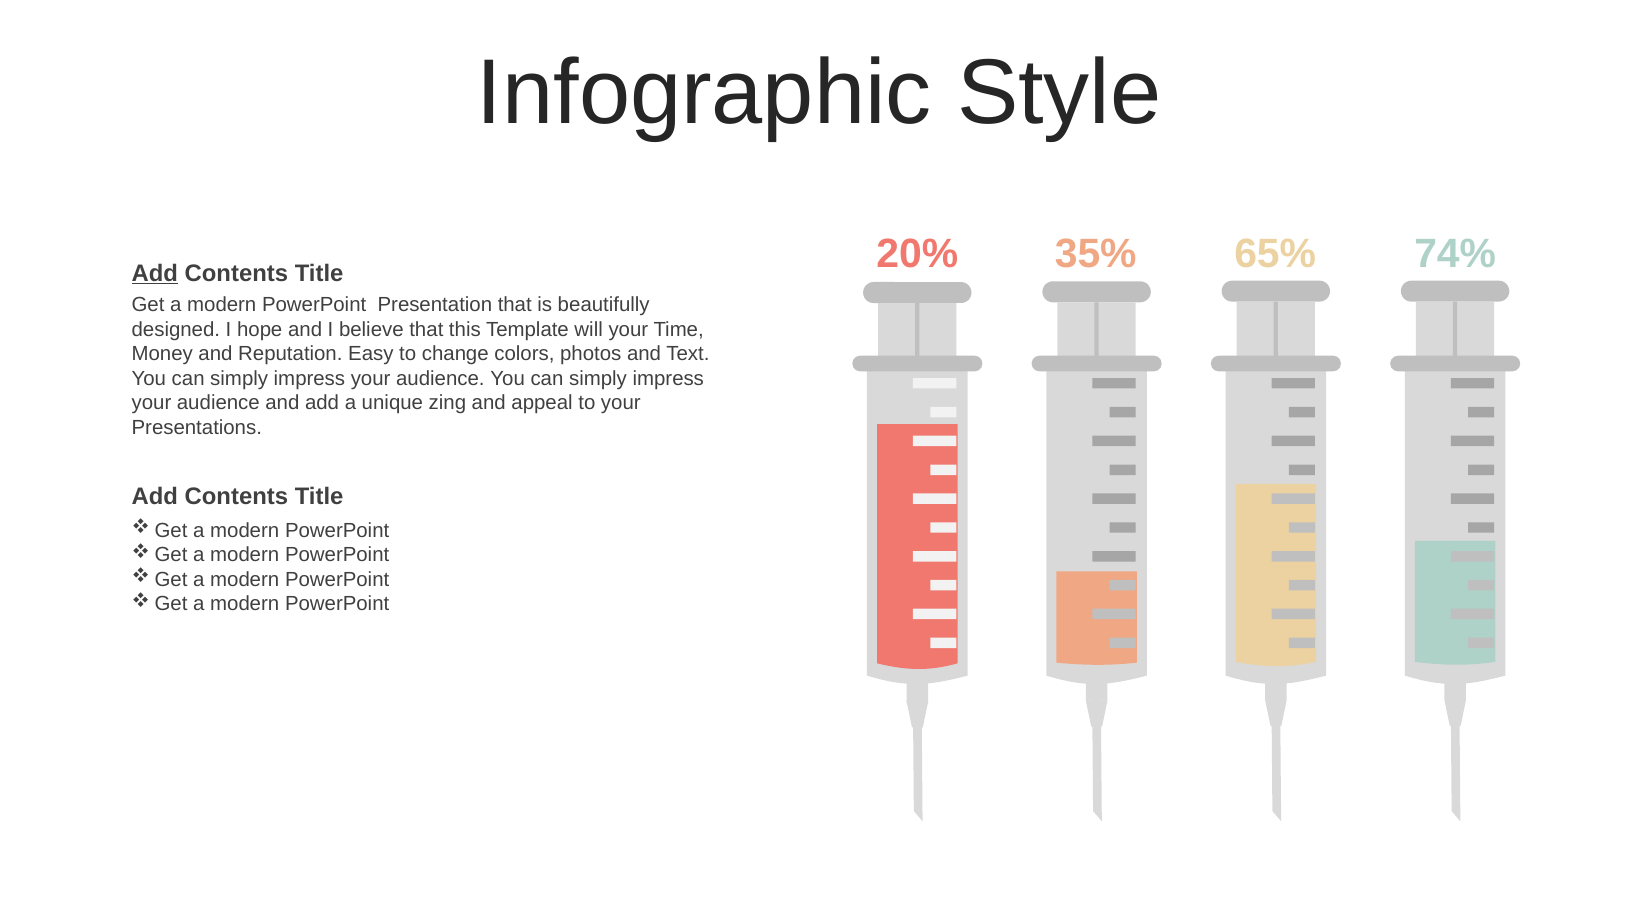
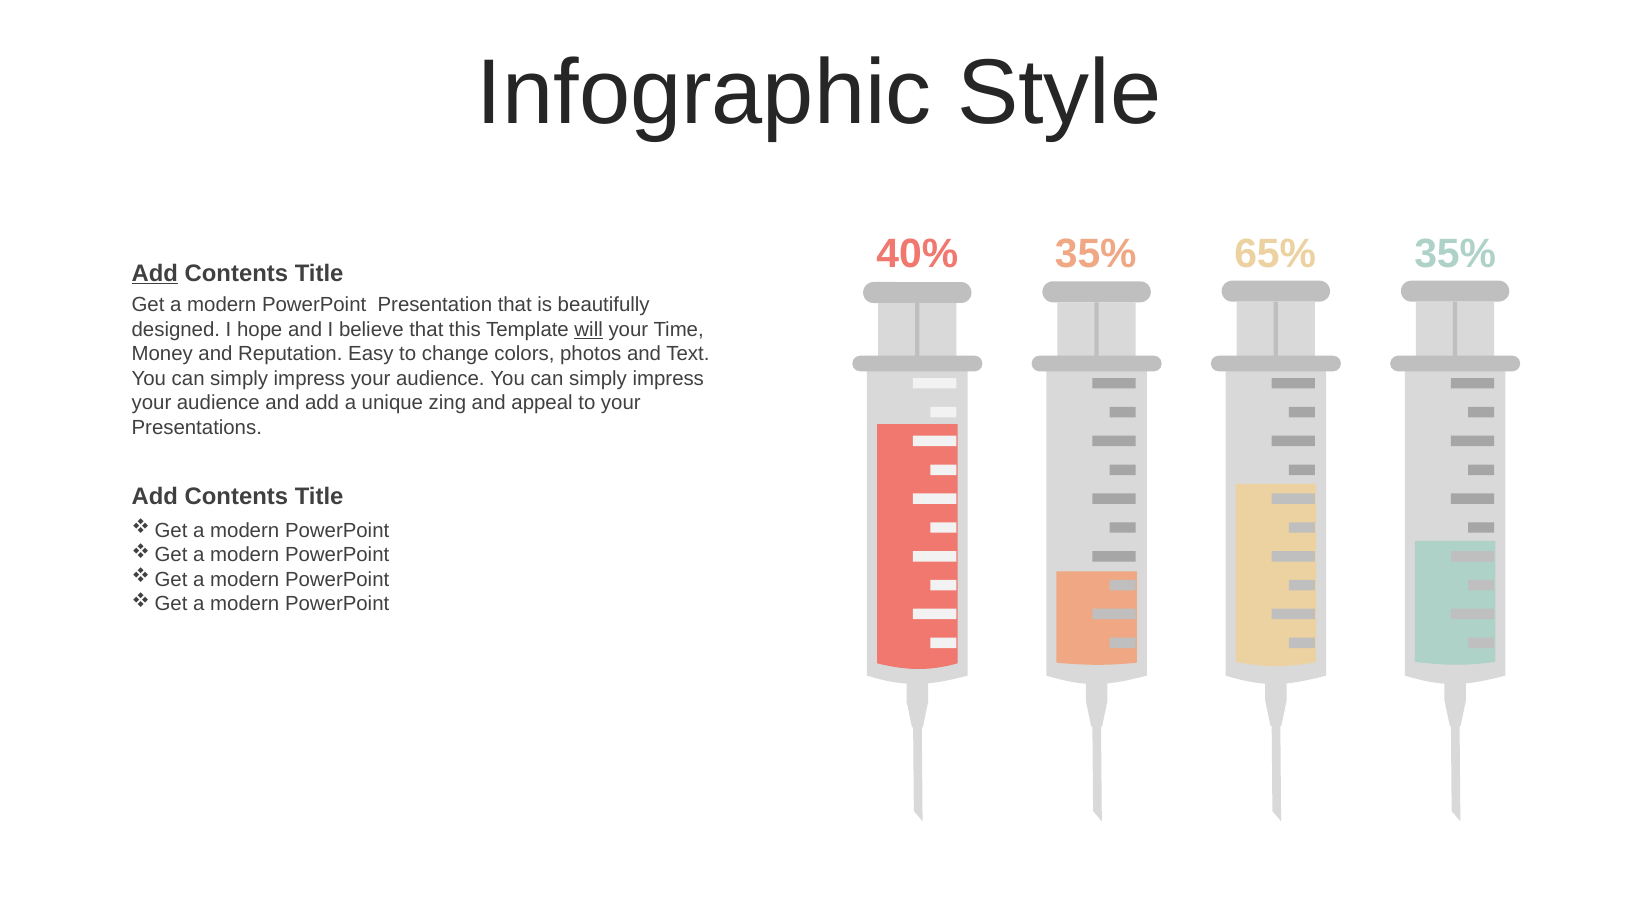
20%: 20% -> 40%
65% 74%: 74% -> 35%
will underline: none -> present
